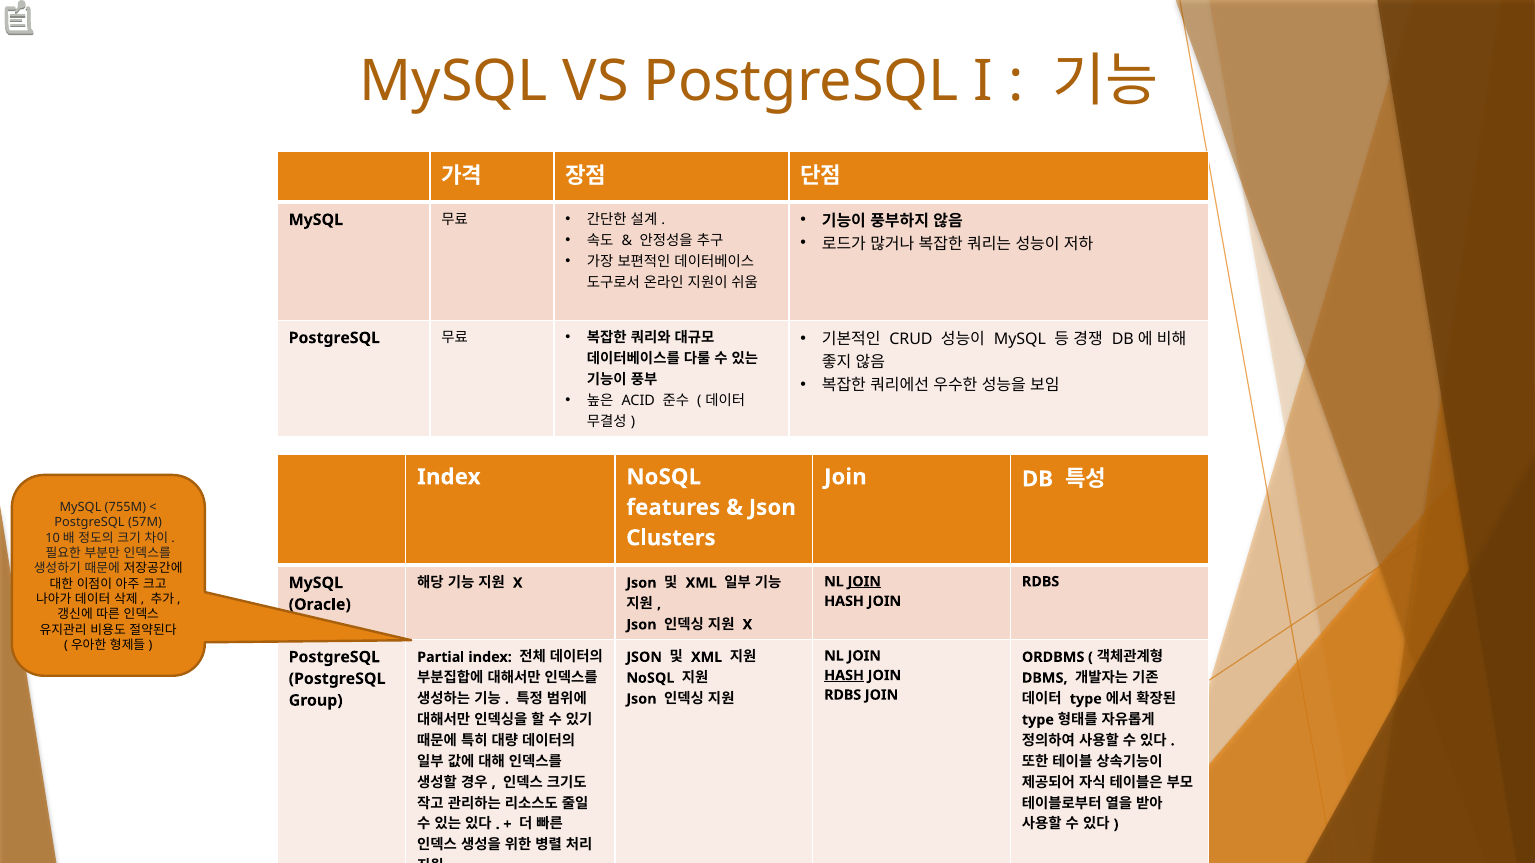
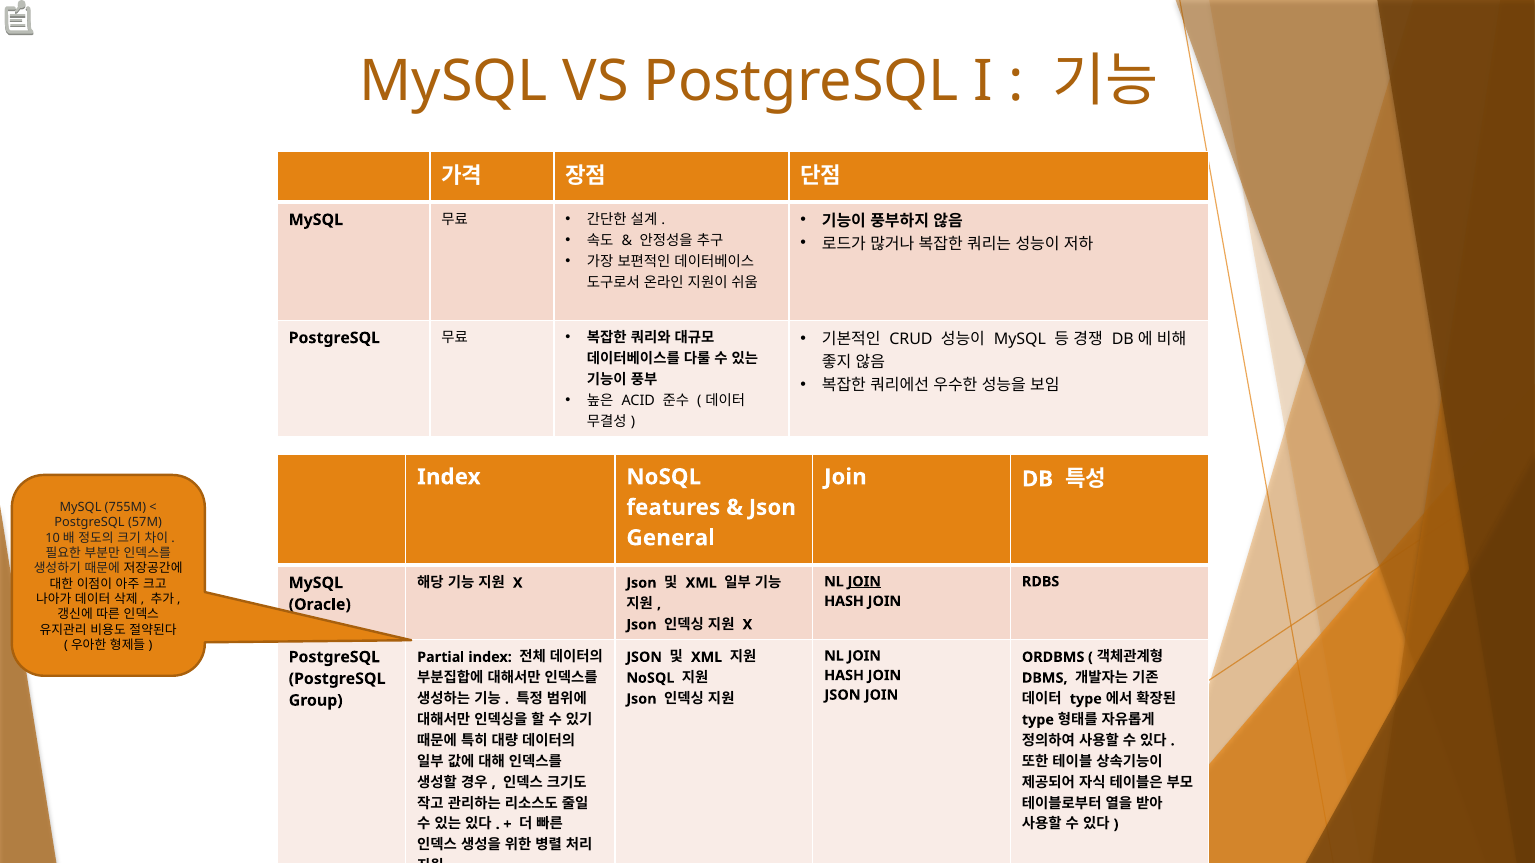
Clusters: Clusters -> General
HASH at (844, 676) underline: present -> none
RDBS at (843, 695): RDBS -> JSON
